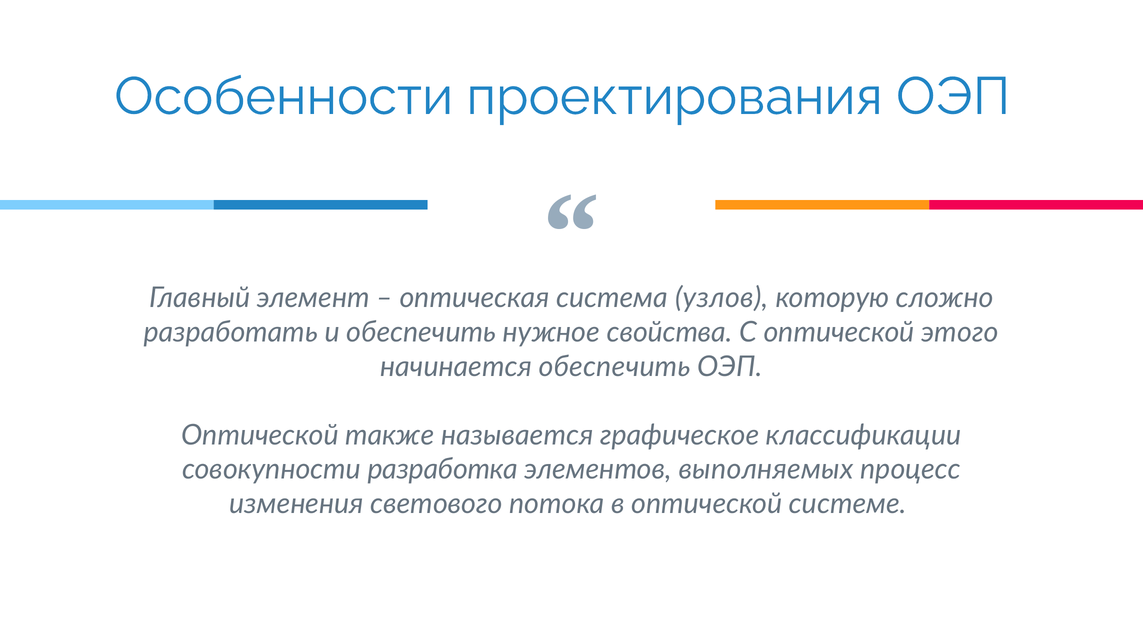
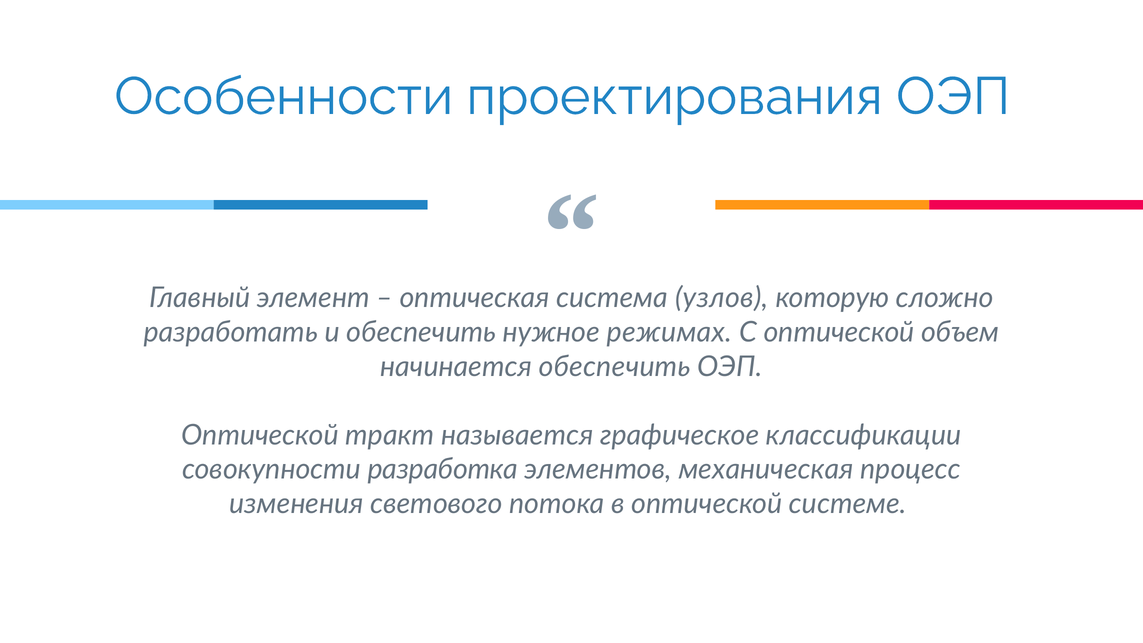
свойства: свойства -> режимах
этого: этого -> объем
также: также -> тракт
выполняемых: выполняемых -> механическая
